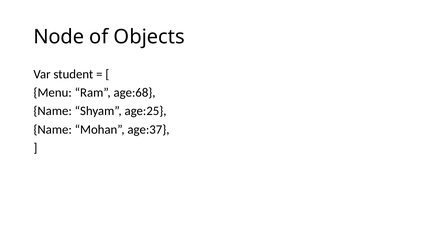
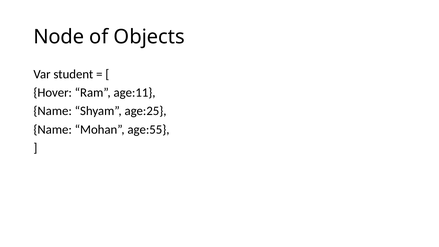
Menu: Menu -> Hover
age:68: age:68 -> age:11
age:37: age:37 -> age:55
